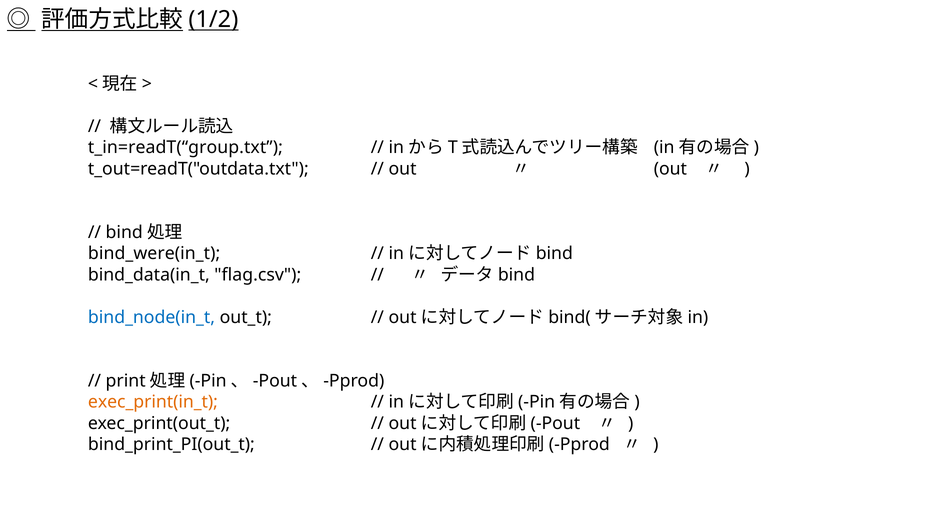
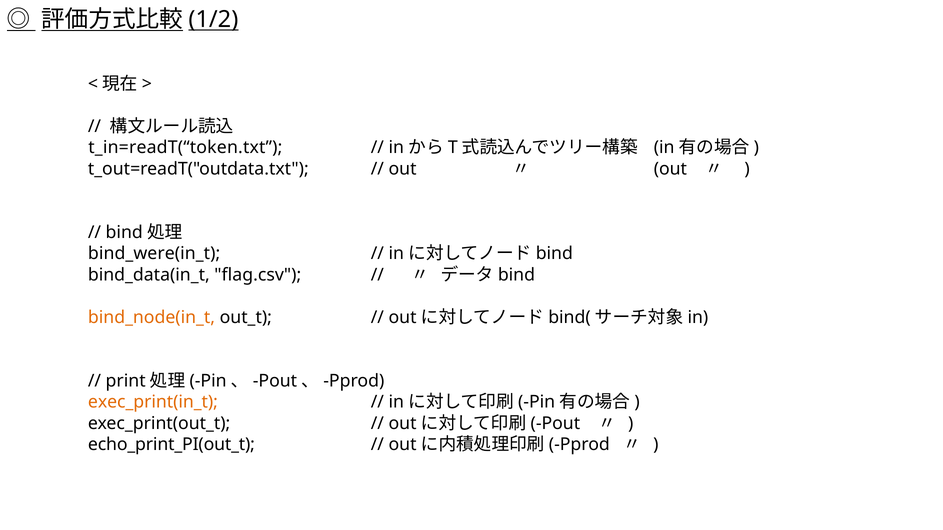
t_in=readT(“group.txt: t_in=readT(“group.txt -> t_in=readT(“token.txt
bind_node(in_t colour: blue -> orange
bind_print_PI(out_t: bind_print_PI(out_t -> echo_print_PI(out_t
